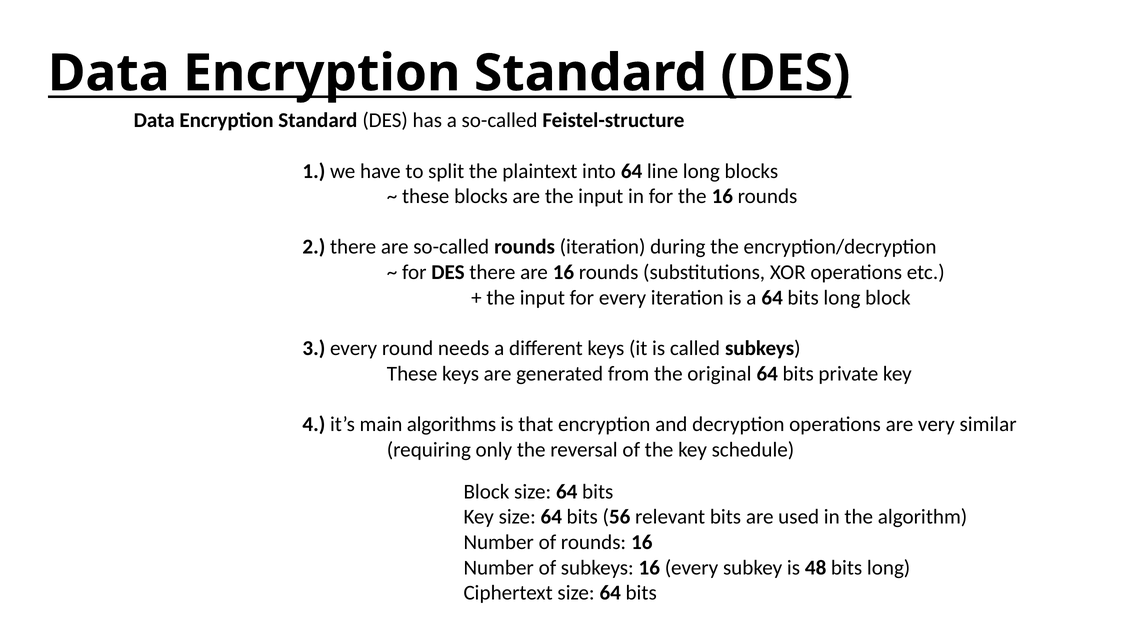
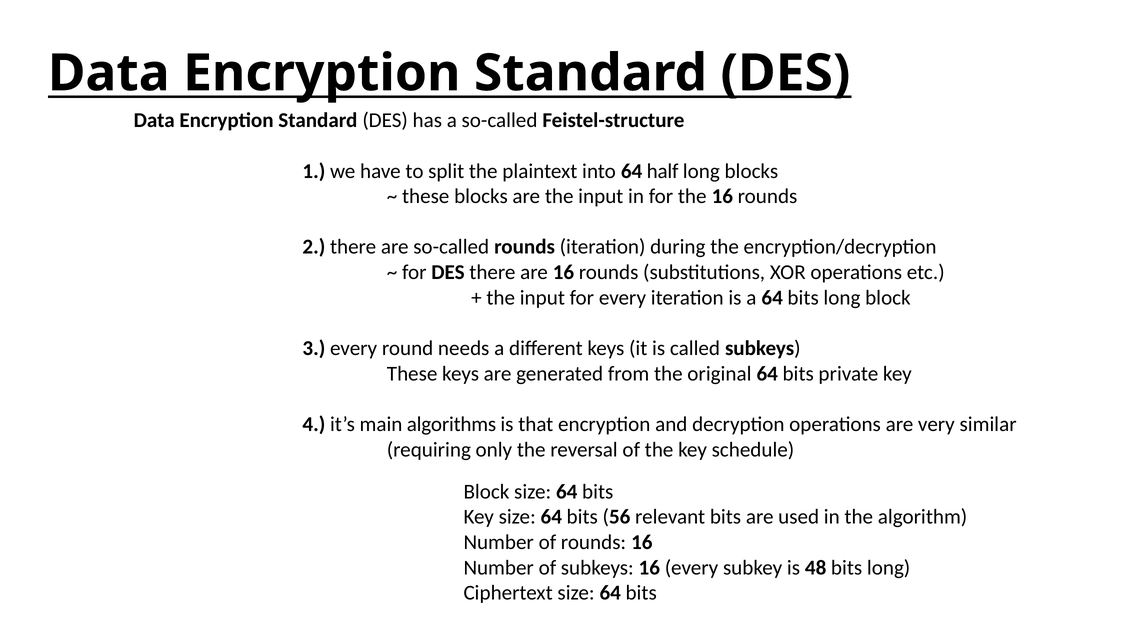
line: line -> half
